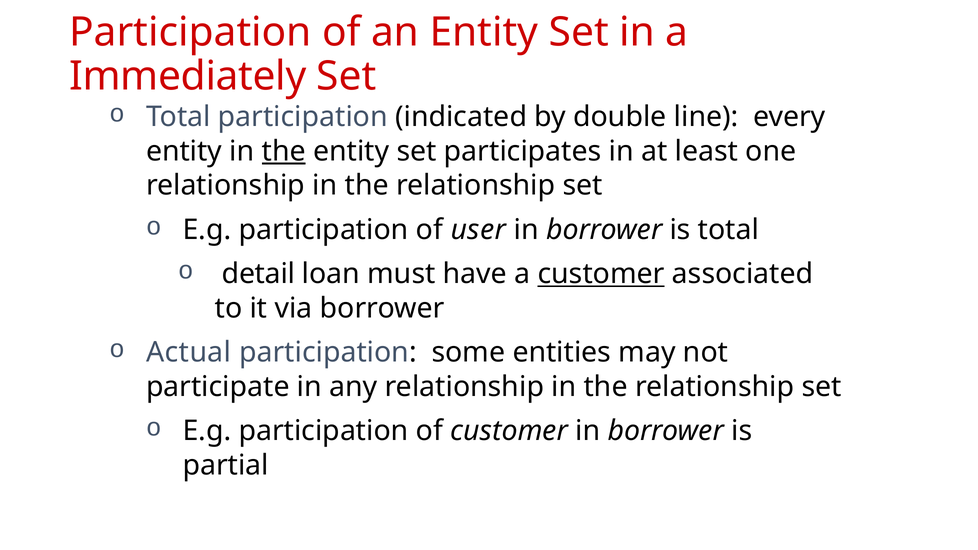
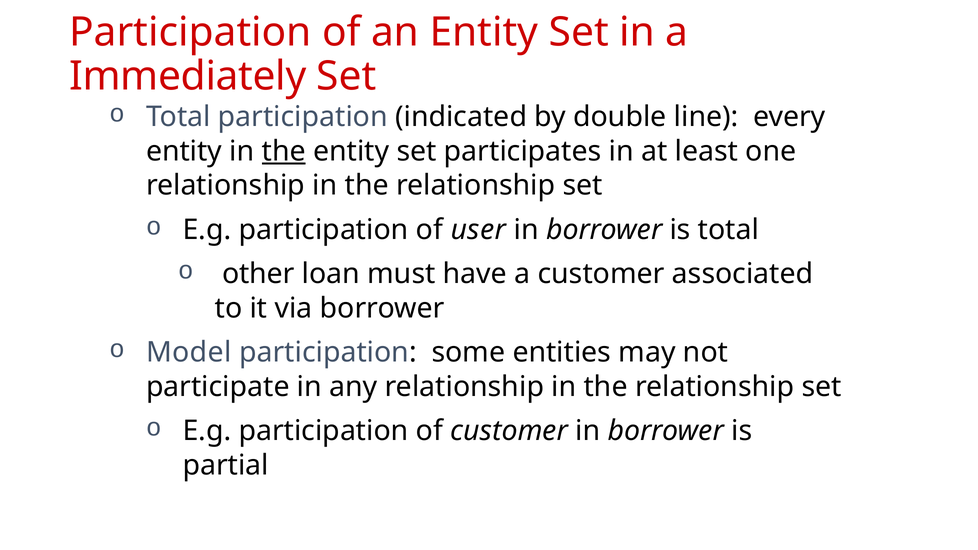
detail: detail -> other
customer at (601, 274) underline: present -> none
Actual: Actual -> Model
